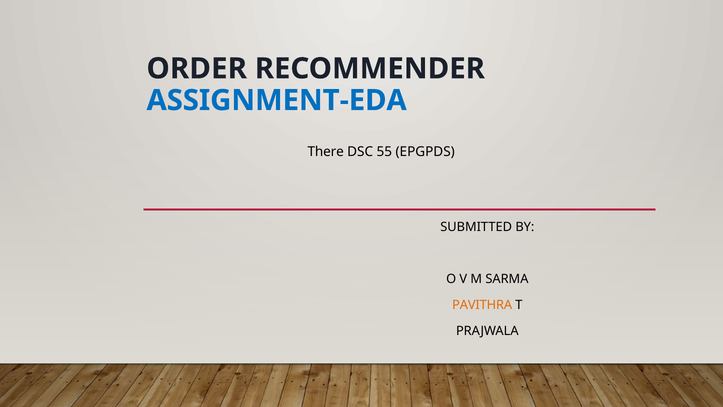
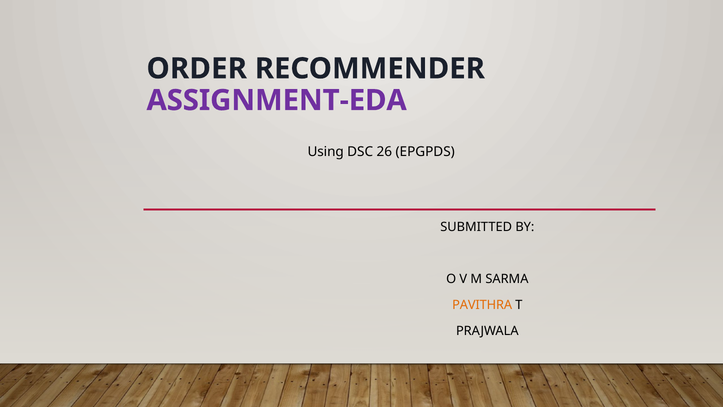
ASSIGNMENT-EDA colour: blue -> purple
There: There -> Using
55: 55 -> 26
